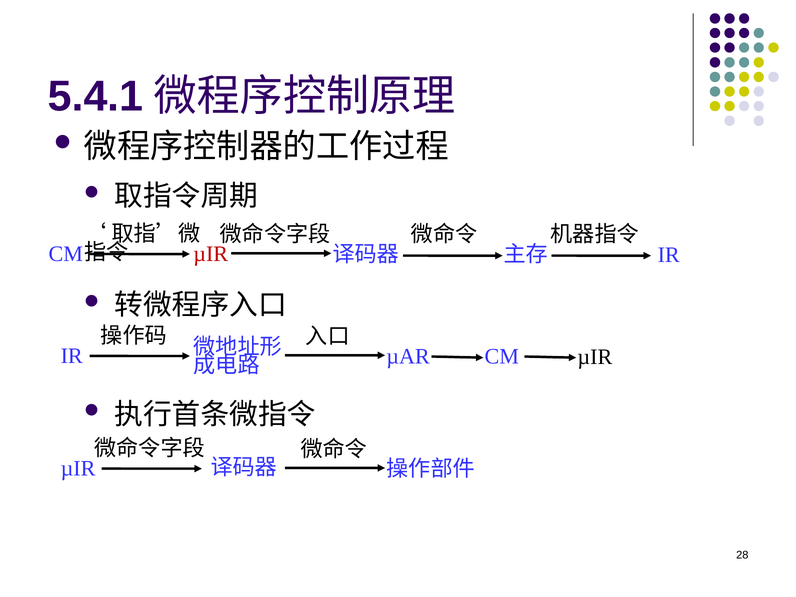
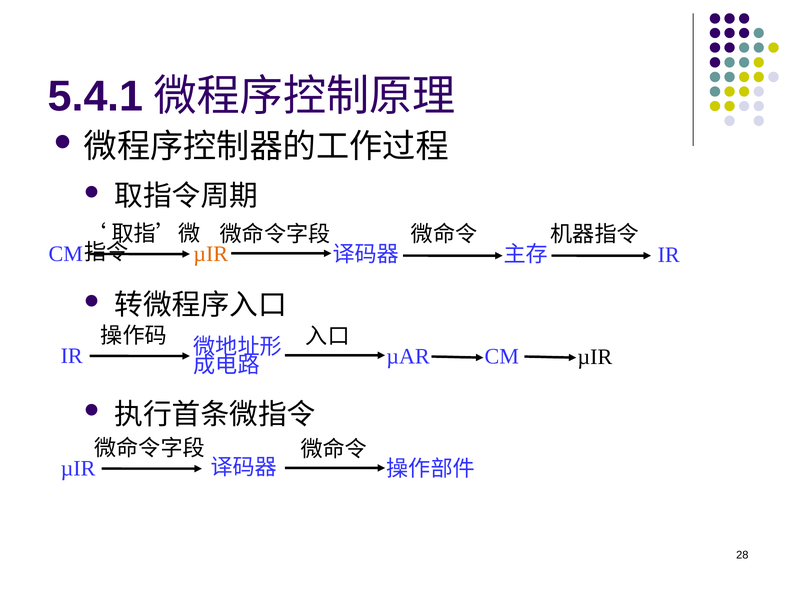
µIR at (211, 254) colour: red -> orange
